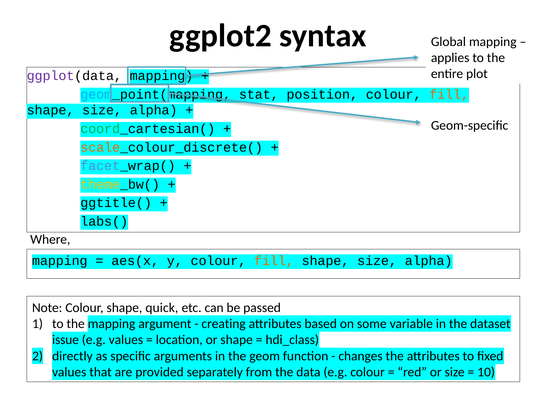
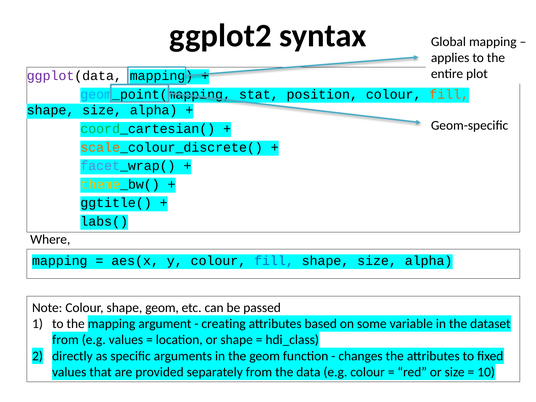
fill at (274, 261) colour: orange -> blue
shape quick: quick -> geom
issue at (66, 340): issue -> from
